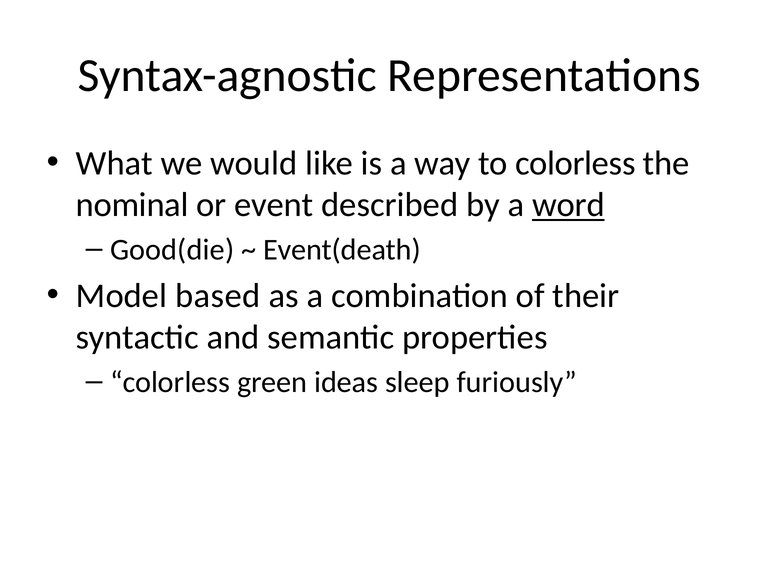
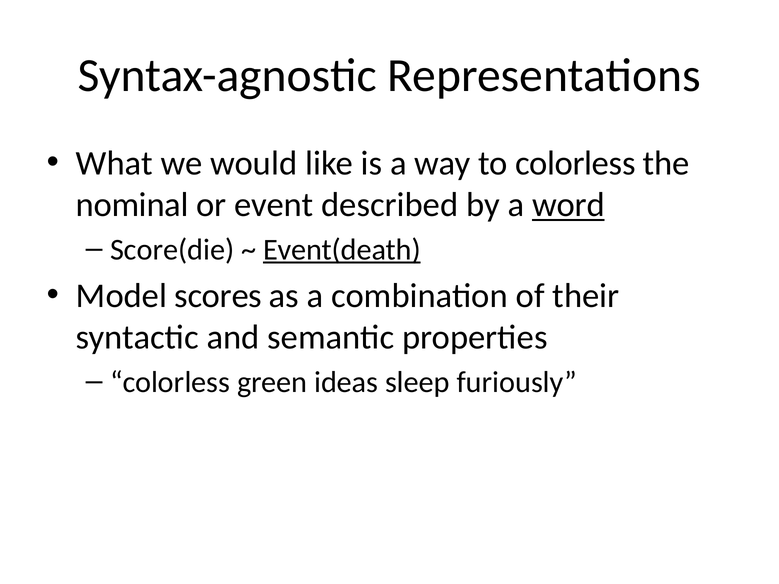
Good(die: Good(die -> Score(die
Event(death underline: none -> present
based: based -> scores
